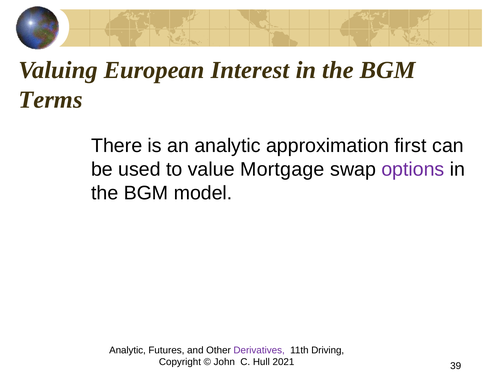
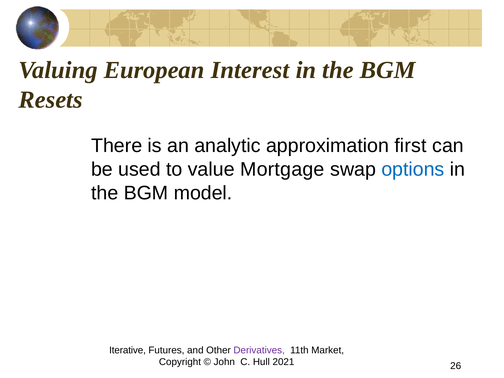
Terms: Terms -> Resets
options colour: purple -> blue
Analytic at (127, 350): Analytic -> Iterative
Driving: Driving -> Market
39: 39 -> 26
